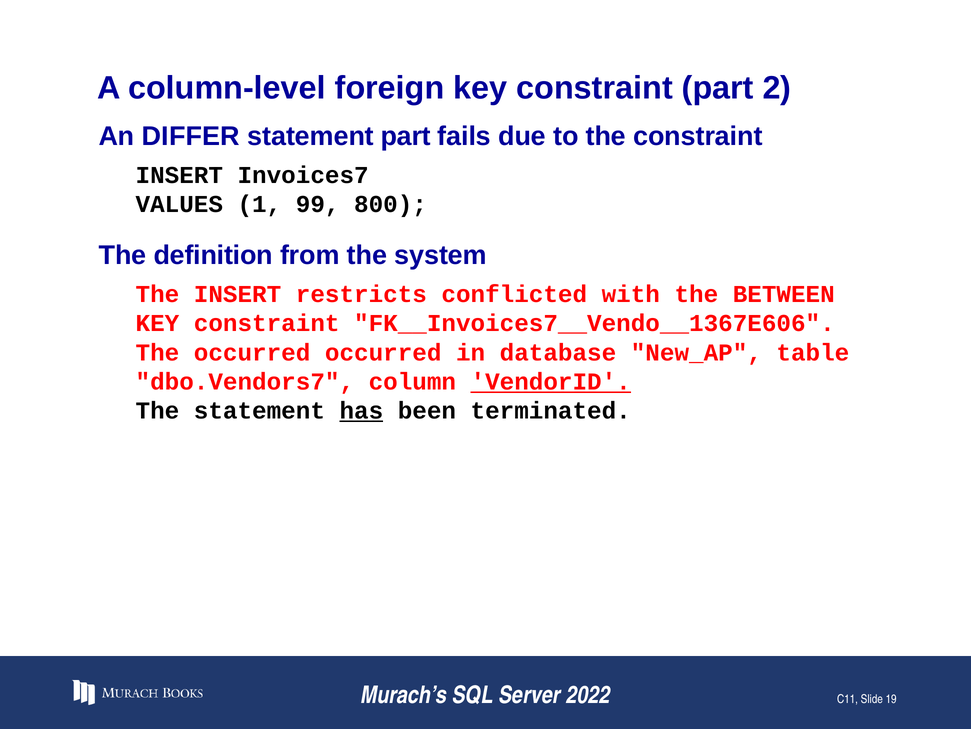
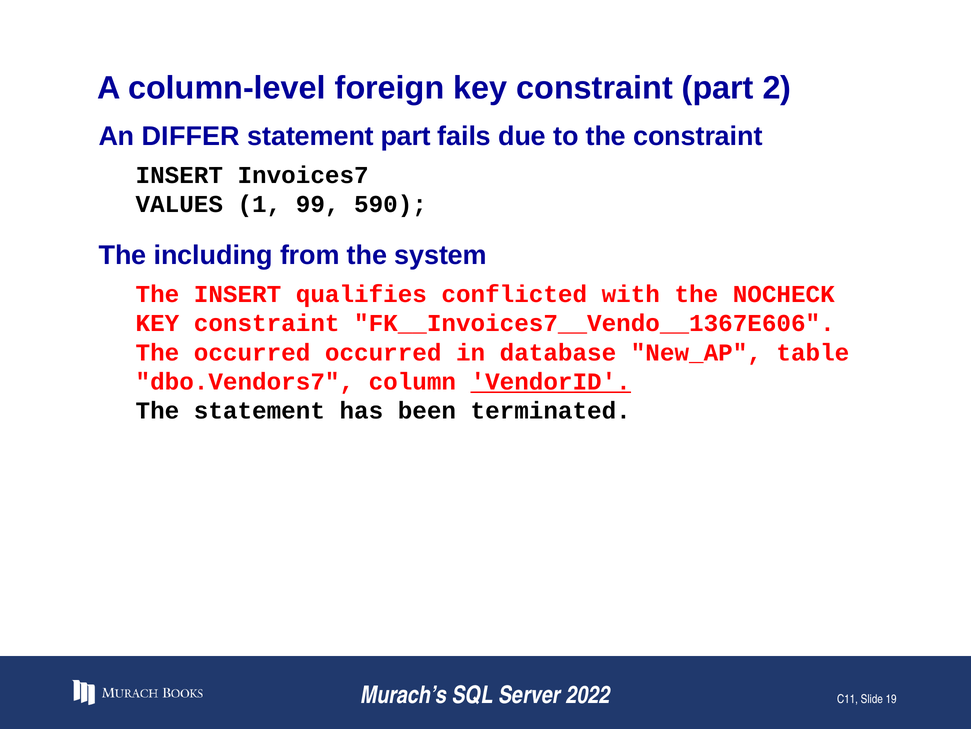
800: 800 -> 590
definition: definition -> including
restricts: restricts -> qualifies
BETWEEN: BETWEEN -> NOCHECK
has underline: present -> none
